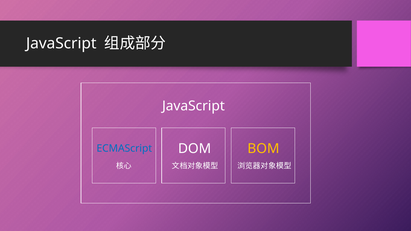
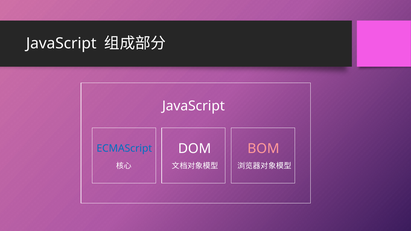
BOM colour: yellow -> pink
